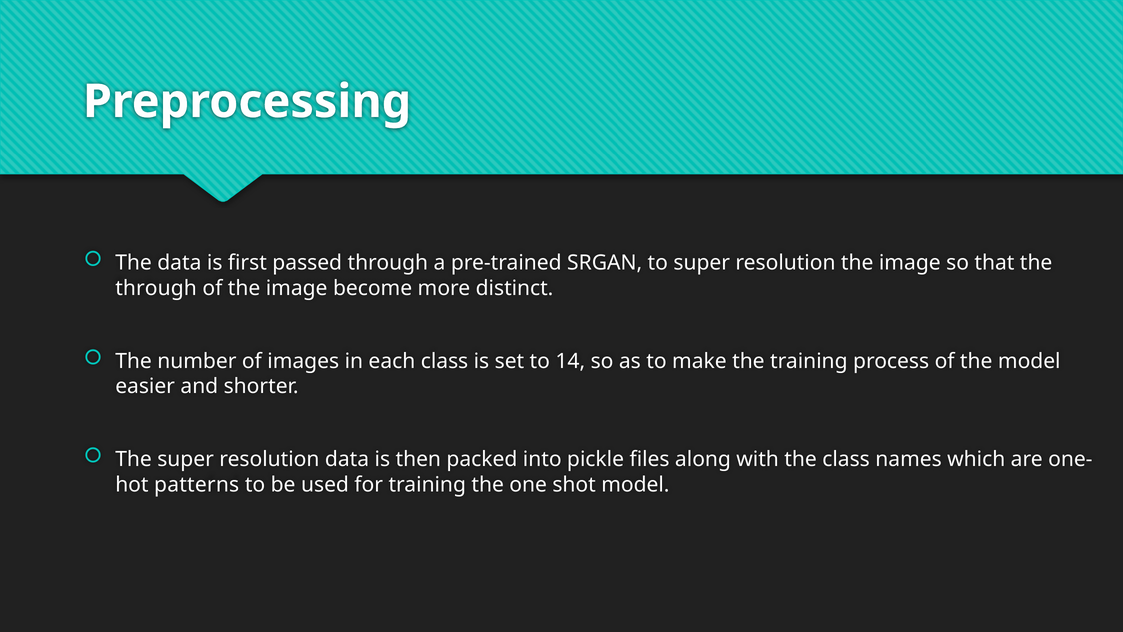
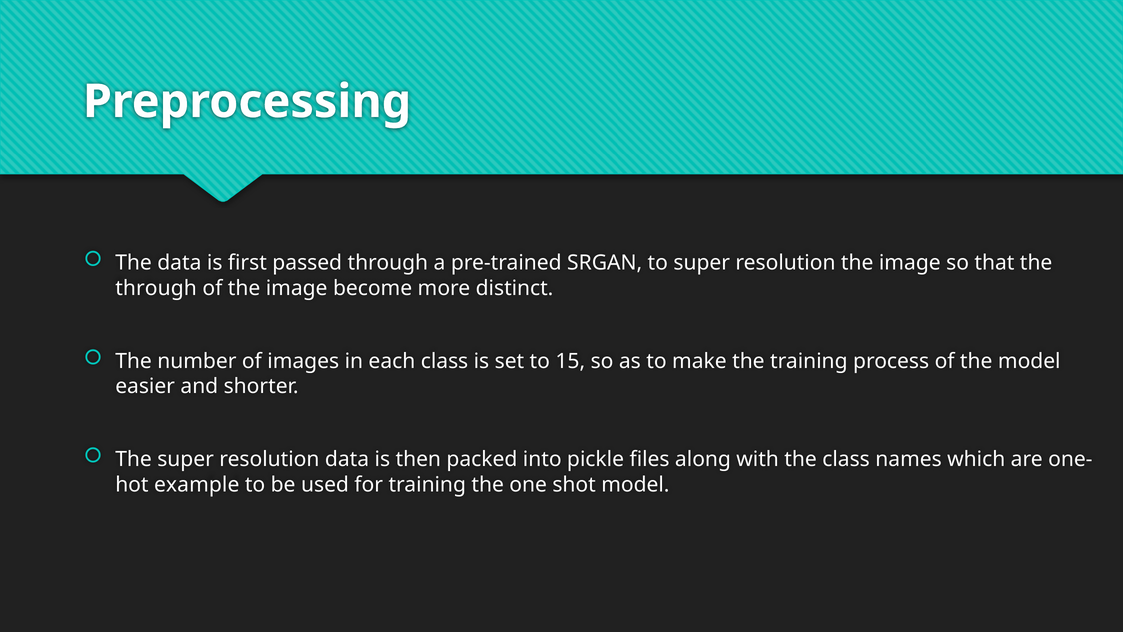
14: 14 -> 15
patterns: patterns -> example
